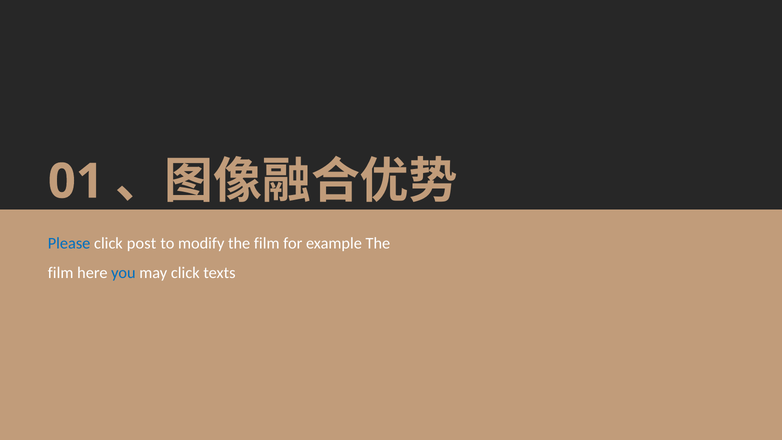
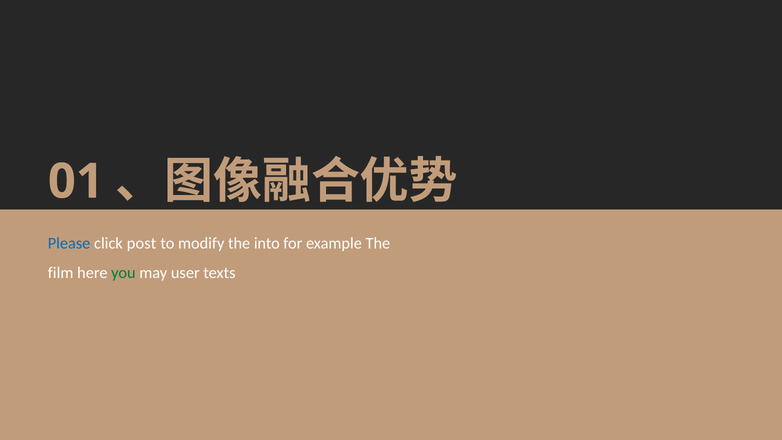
modify the film: film -> into
you colour: blue -> green
may click: click -> user
